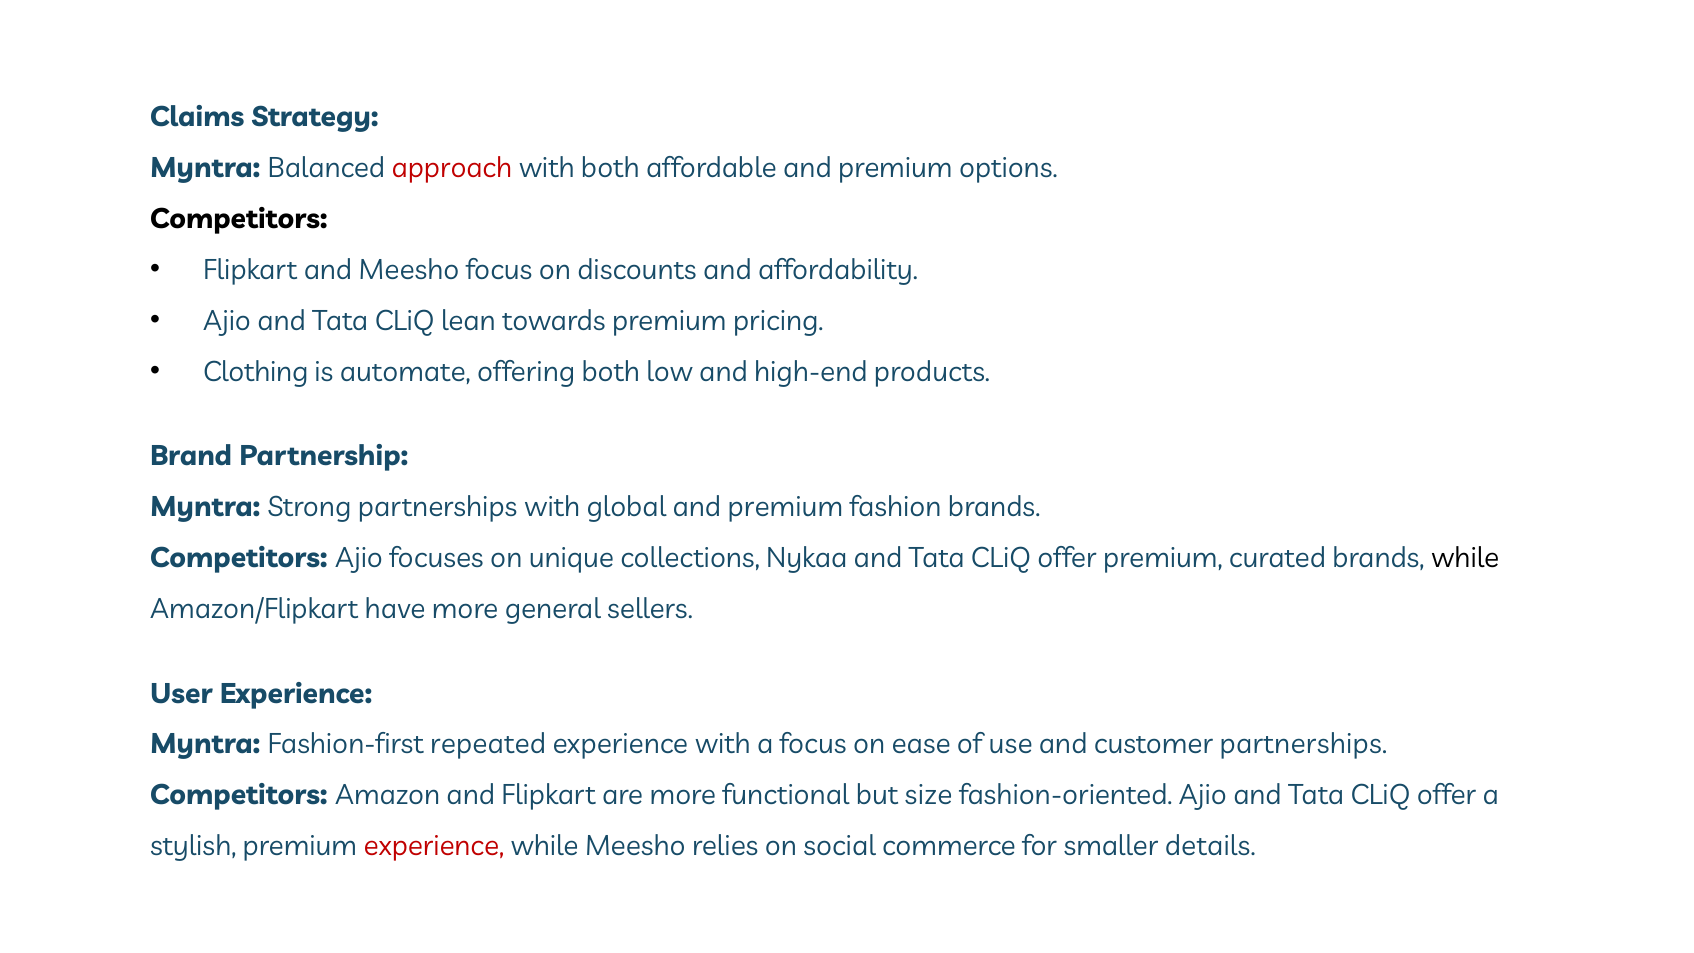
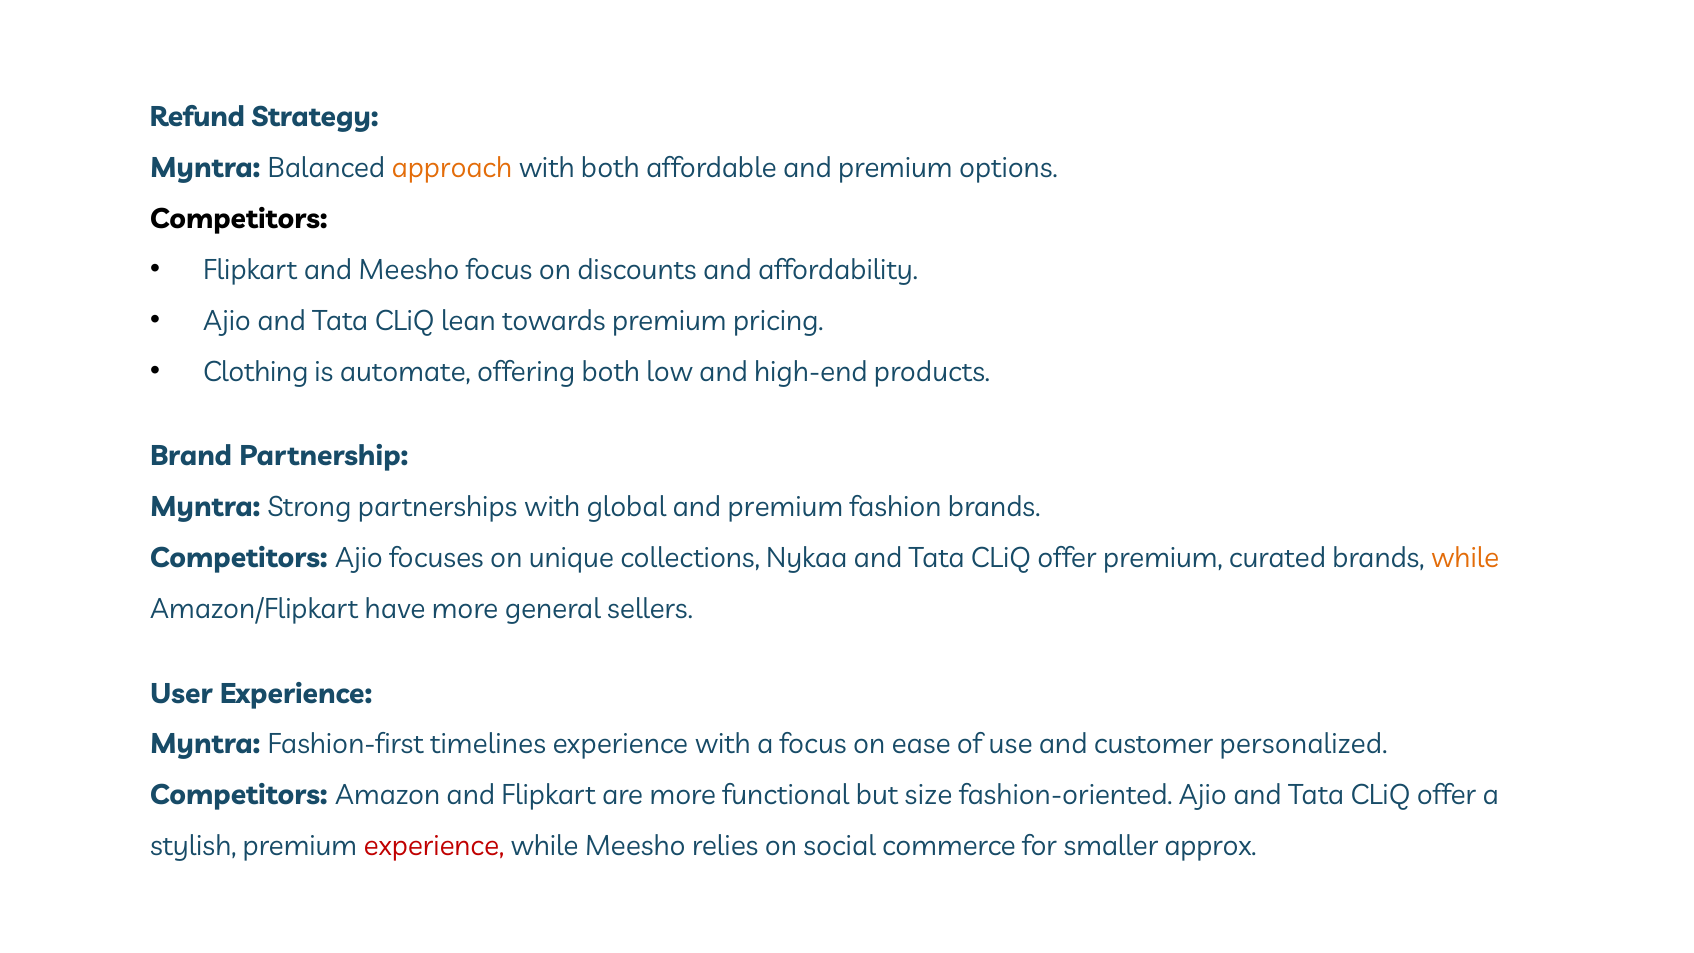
Claims: Claims -> Refund
approach colour: red -> orange
while at (1465, 558) colour: black -> orange
repeated: repeated -> timelines
customer partnerships: partnerships -> personalized
details: details -> approx
